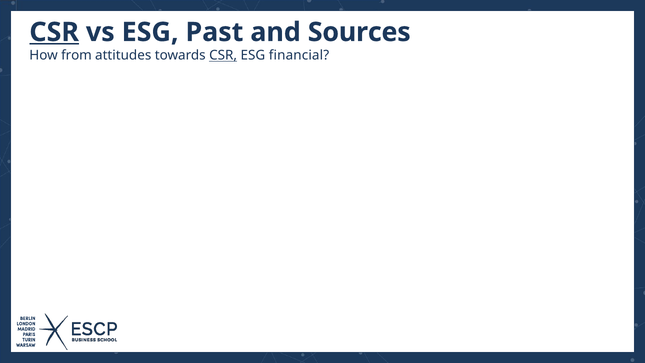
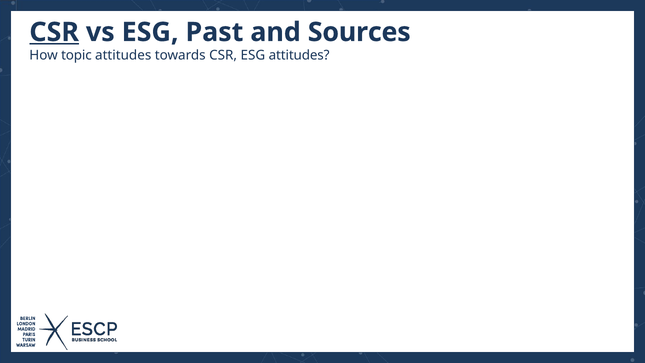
from: from -> topic
CSR at (223, 55) underline: present -> none
ESG financial: financial -> attitudes
